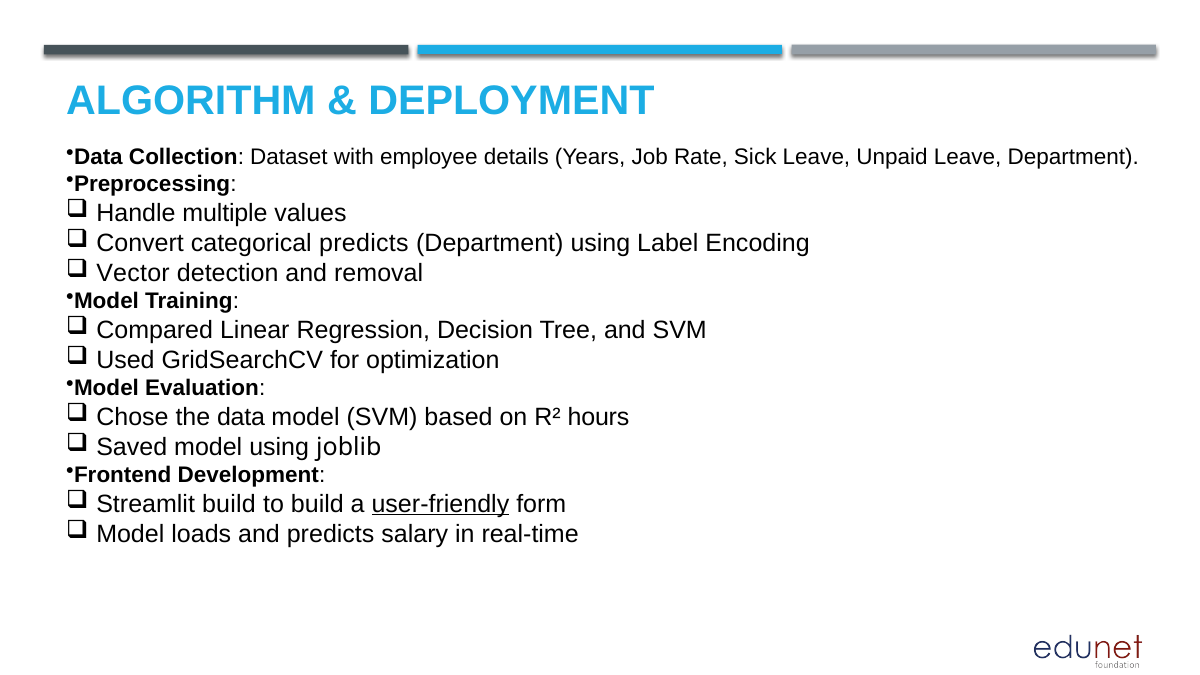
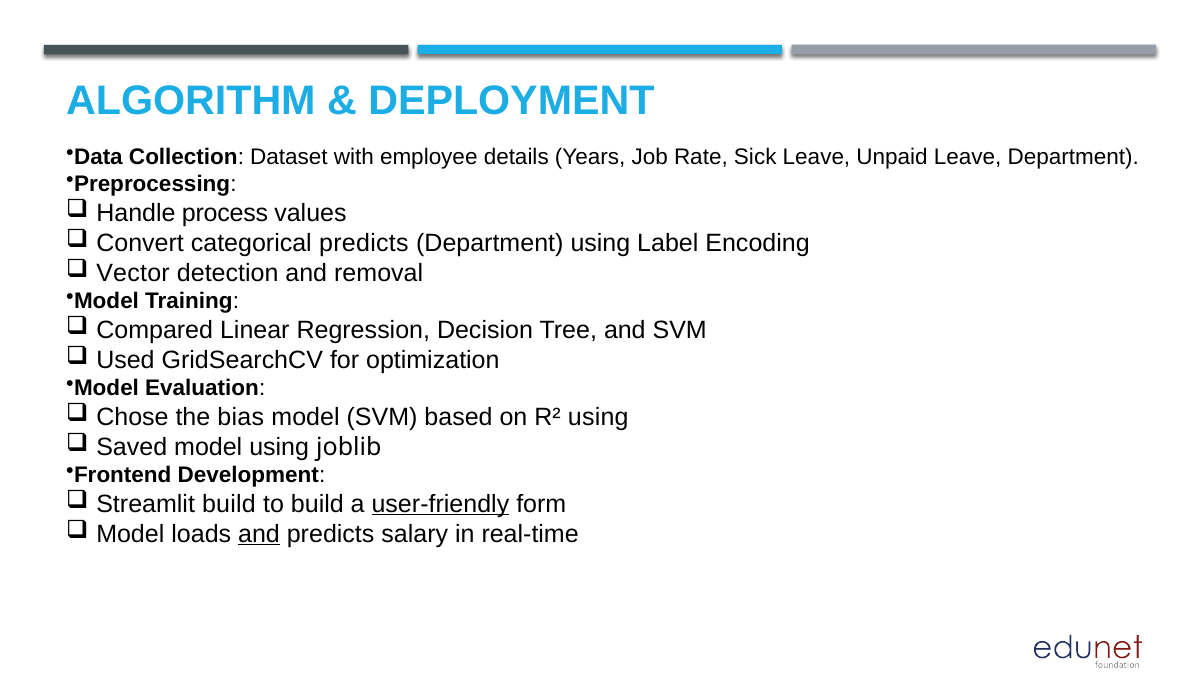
multiple: multiple -> process
the data: data -> bias
R² hours: hours -> using
and at (259, 534) underline: none -> present
